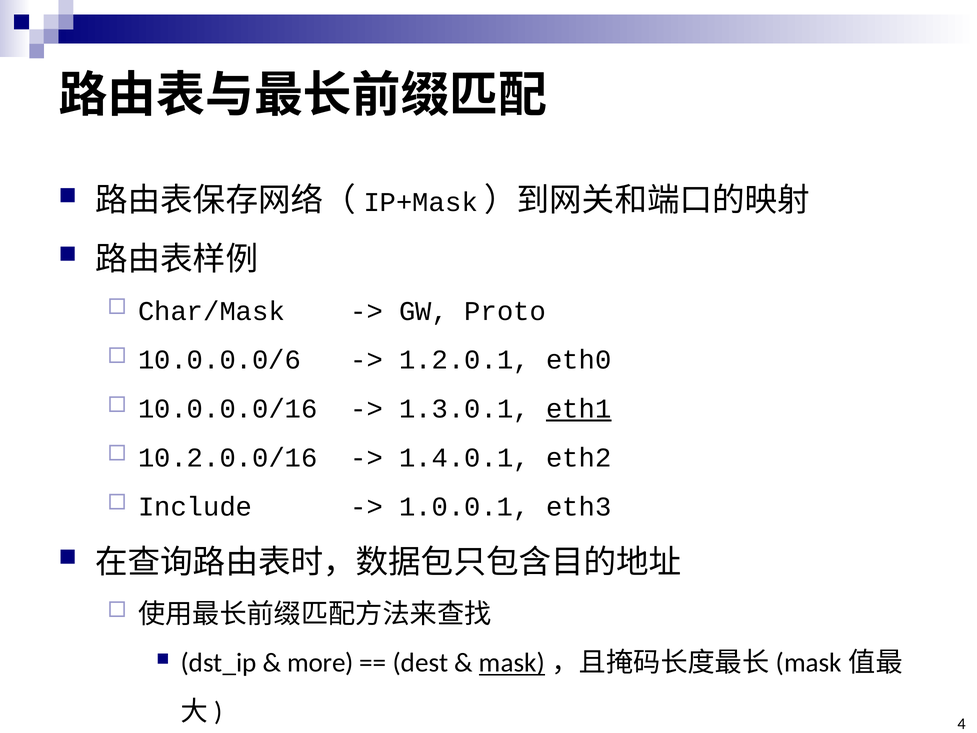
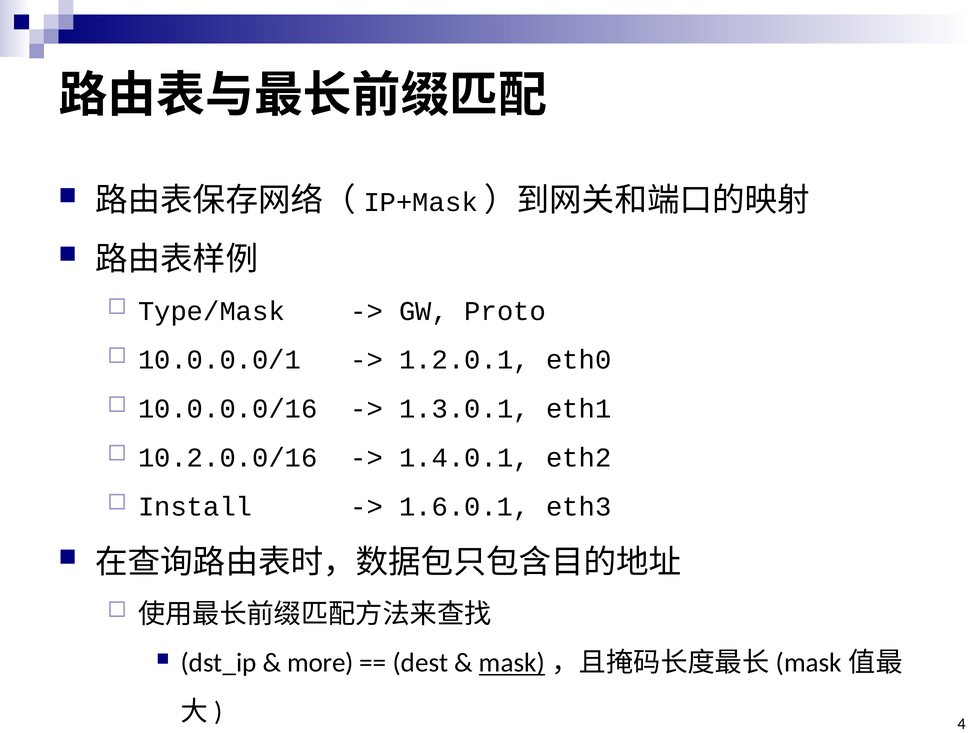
Char/Mask: Char/Mask -> Type/Mask
10.0.0.0/6: 10.0.0.0/6 -> 10.0.0.0/1
eth1 underline: present -> none
Include: Include -> Install
1.0.0.1: 1.0.0.1 -> 1.6.0.1
